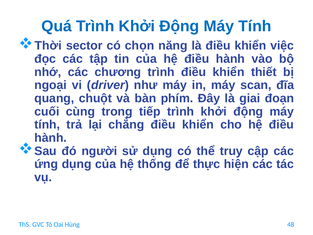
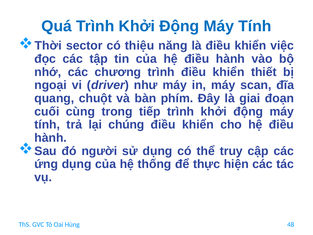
chọn: chọn -> thiệu
chẳng: chẳng -> chúng
